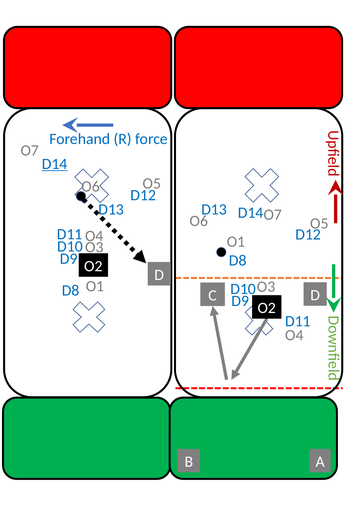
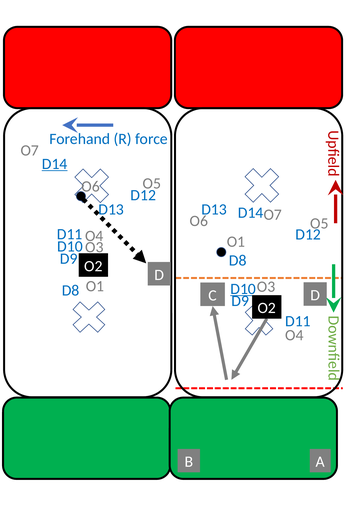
D10 at (243, 289) underline: none -> present
